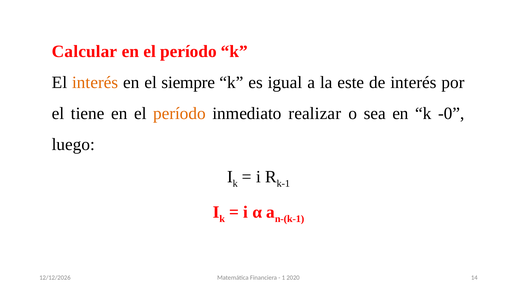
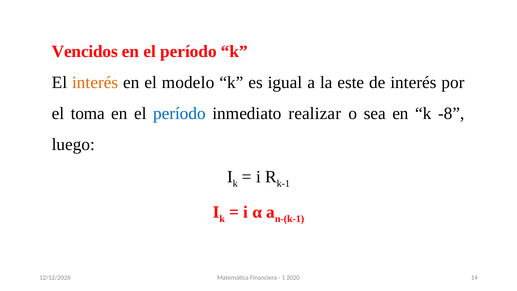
Calcular: Calcular -> Vencidos
siempre: siempre -> modelo
tiene: tiene -> toma
período at (179, 113) colour: orange -> blue
-0: -0 -> -8
